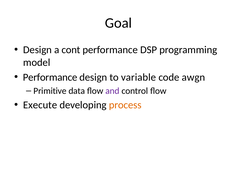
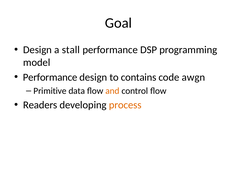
cont: cont -> stall
variable: variable -> contains
and colour: purple -> orange
Execute: Execute -> Readers
